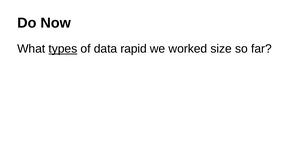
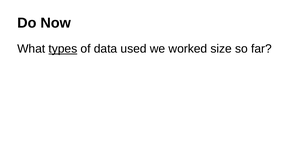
rapid: rapid -> used
